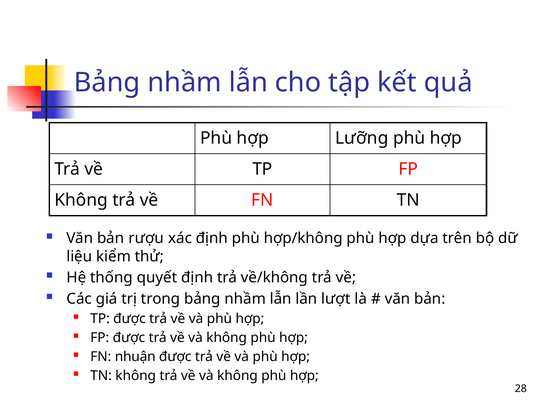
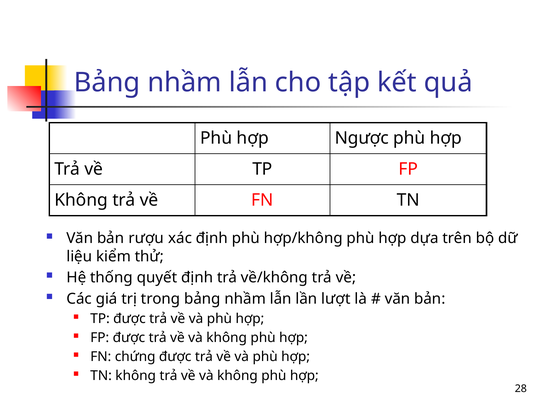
Lưỡng: Lưỡng -> Ngược
nhuận: nhuận -> chứng
